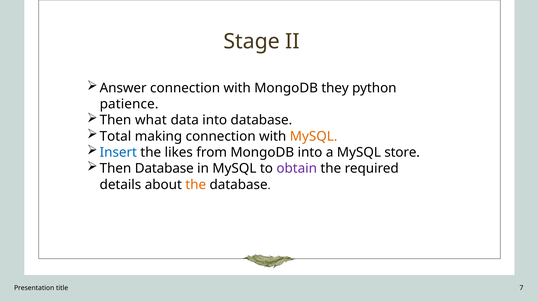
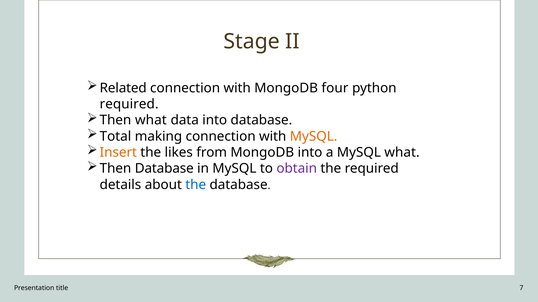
Answer: Answer -> Related
they: they -> four
patience at (129, 104): patience -> required
Insert colour: blue -> orange
MySQL store: store -> what
the at (196, 185) colour: orange -> blue
